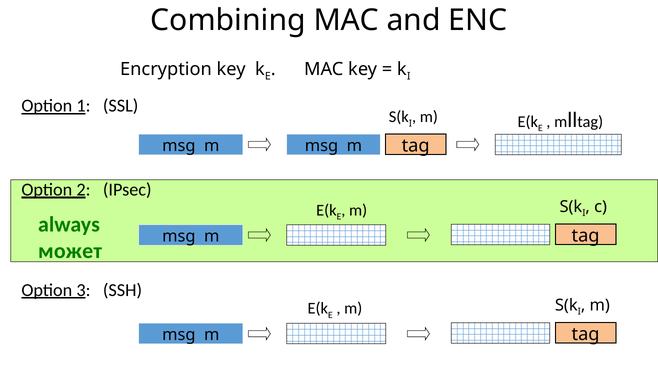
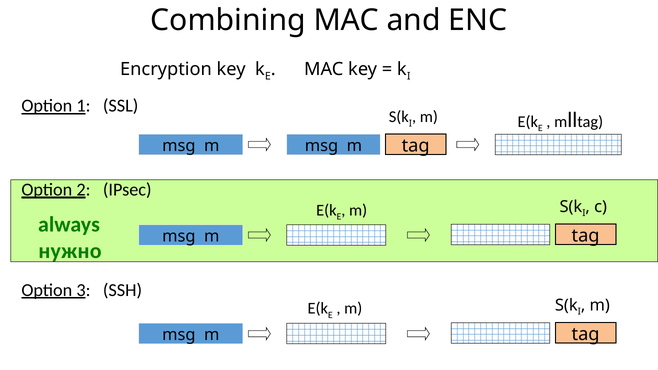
может: может -> нужно
